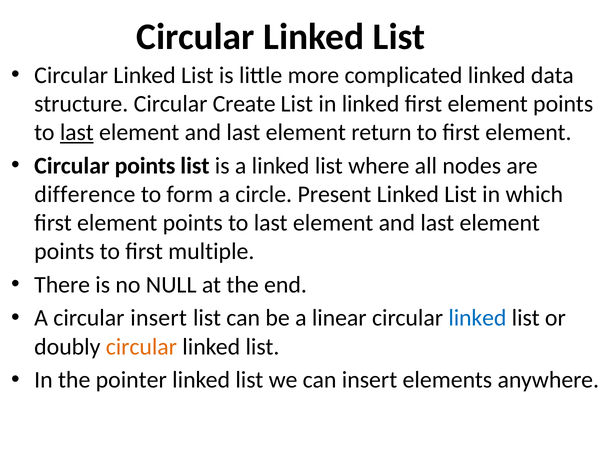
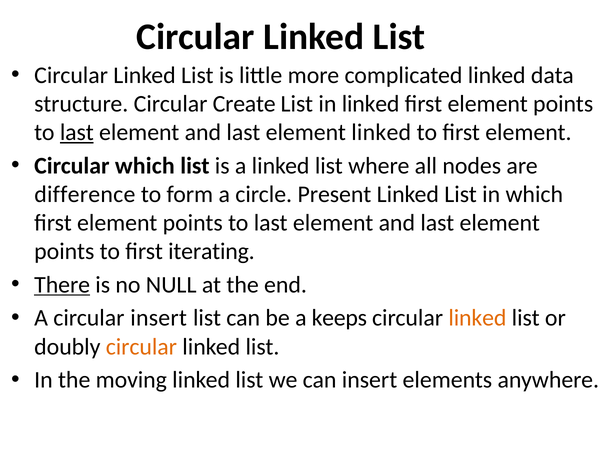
element return: return -> linked
Circular points: points -> which
multiple: multiple -> iterating
There underline: none -> present
linear: linear -> keeps
linked at (477, 318) colour: blue -> orange
pointer: pointer -> moving
